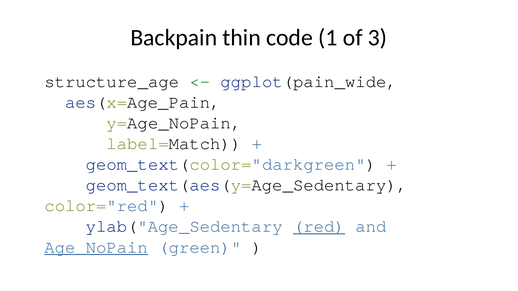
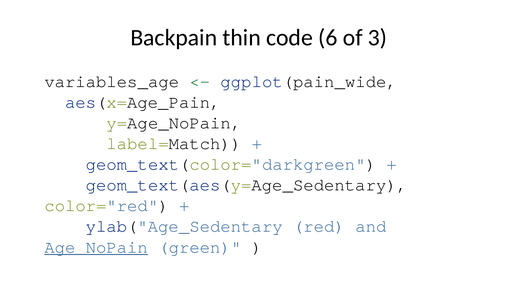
1: 1 -> 6
structure_age: structure_age -> variables_age
red underline: present -> none
